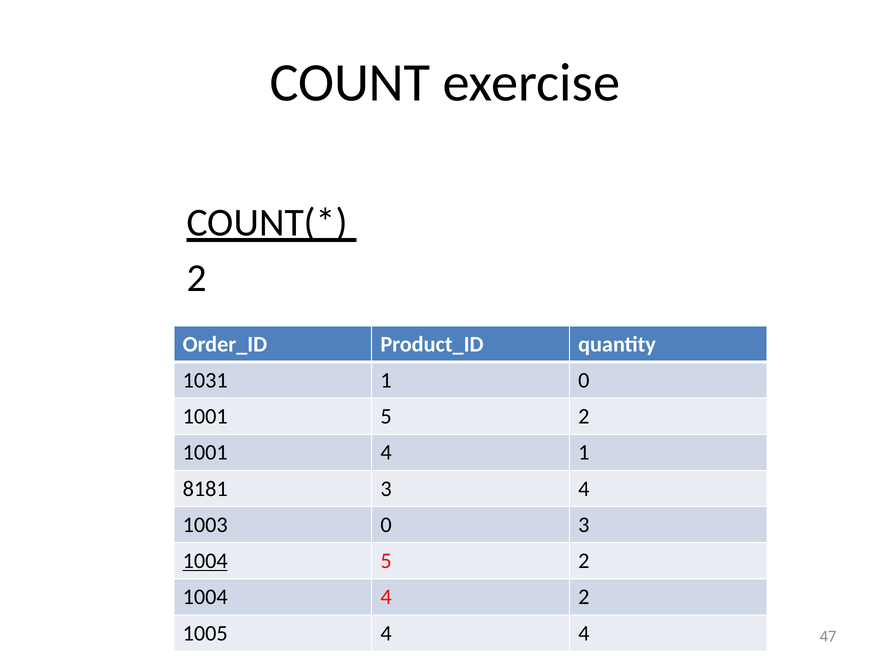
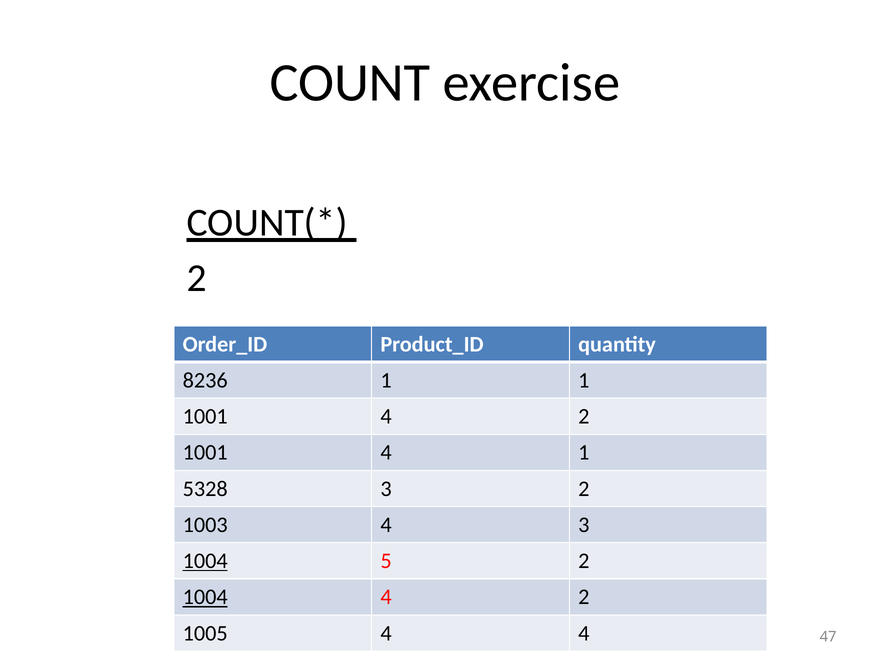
1031: 1031 -> 8236
1 0: 0 -> 1
5 at (386, 416): 5 -> 4
8181: 8181 -> 5328
3 4: 4 -> 2
1003 0: 0 -> 4
1004 at (205, 597) underline: none -> present
